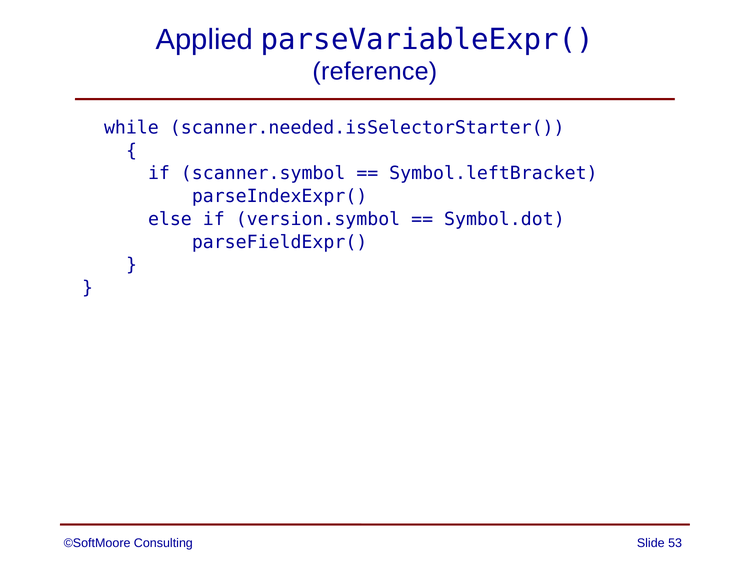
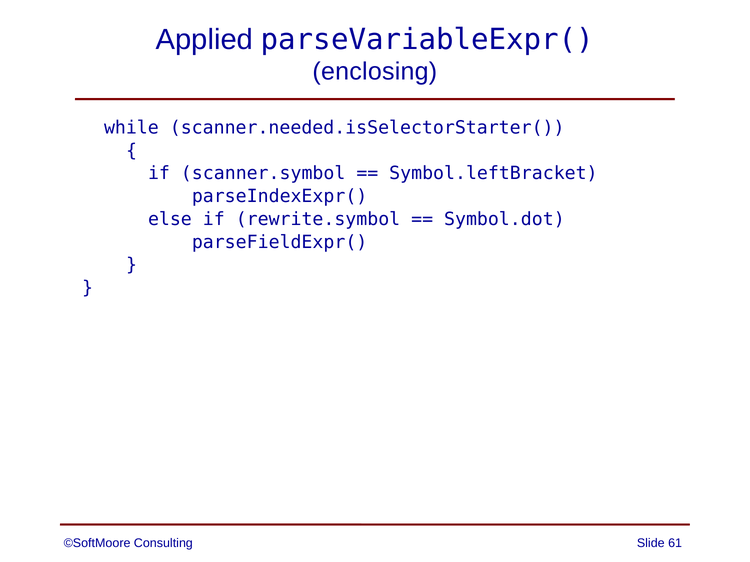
reference: reference -> enclosing
version.symbol: version.symbol -> rewrite.symbol
53: 53 -> 61
